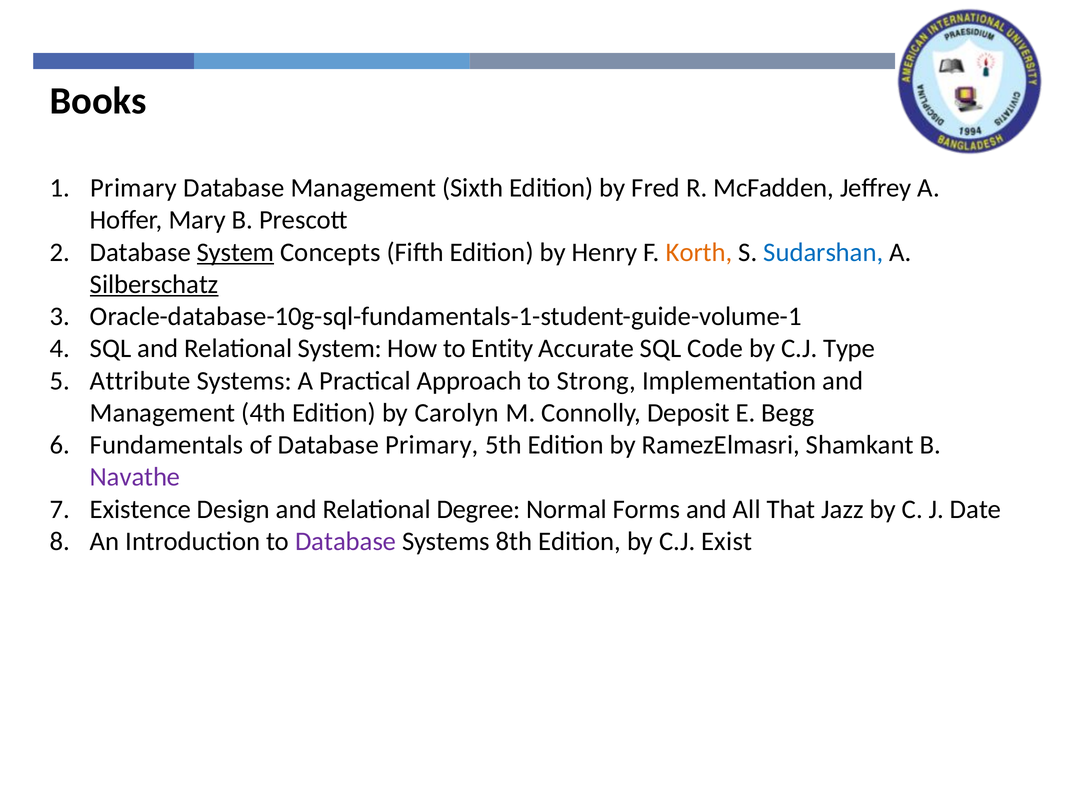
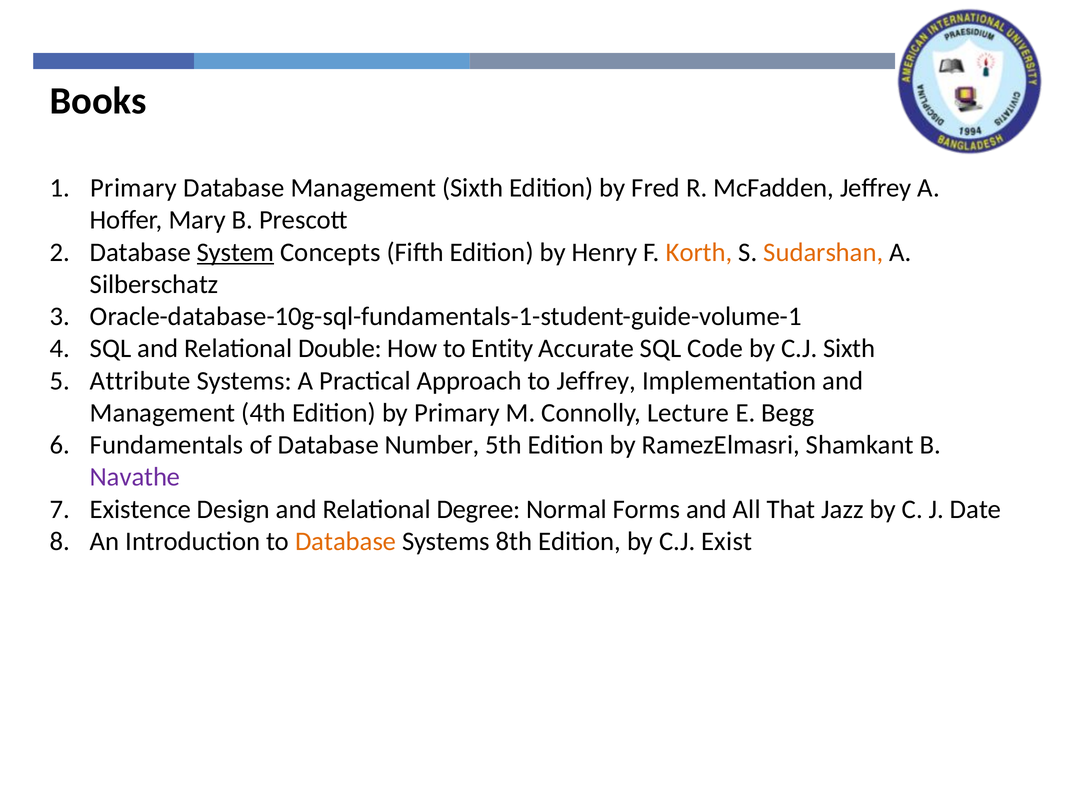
Sudarshan colour: blue -> orange
Silberschatz underline: present -> none
Relational System: System -> Double
C.J Type: Type -> Sixth
to Strong: Strong -> Jeffrey
by Carolyn: Carolyn -> Primary
Deposit: Deposit -> Lecture
Database Primary: Primary -> Number
Database at (346, 541) colour: purple -> orange
